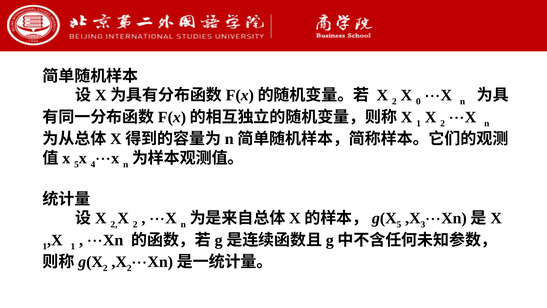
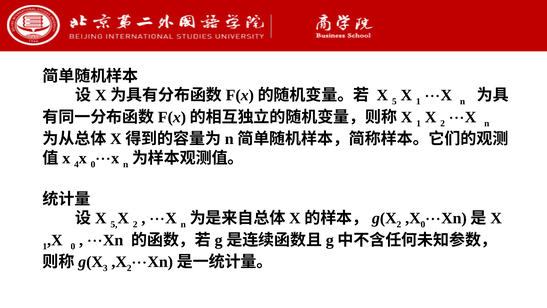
2 at (394, 101): 2 -> 5
0 at (418, 101): 0 -> 1
x 5: 5 -> 4
x 4: 4 -> 0
2 at (114, 224): 2 -> 5
5 at (399, 224): 5 -> 2
3 at (423, 224): 3 -> 0
1 at (73, 246): 1 -> 0
2 at (105, 268): 2 -> 3
